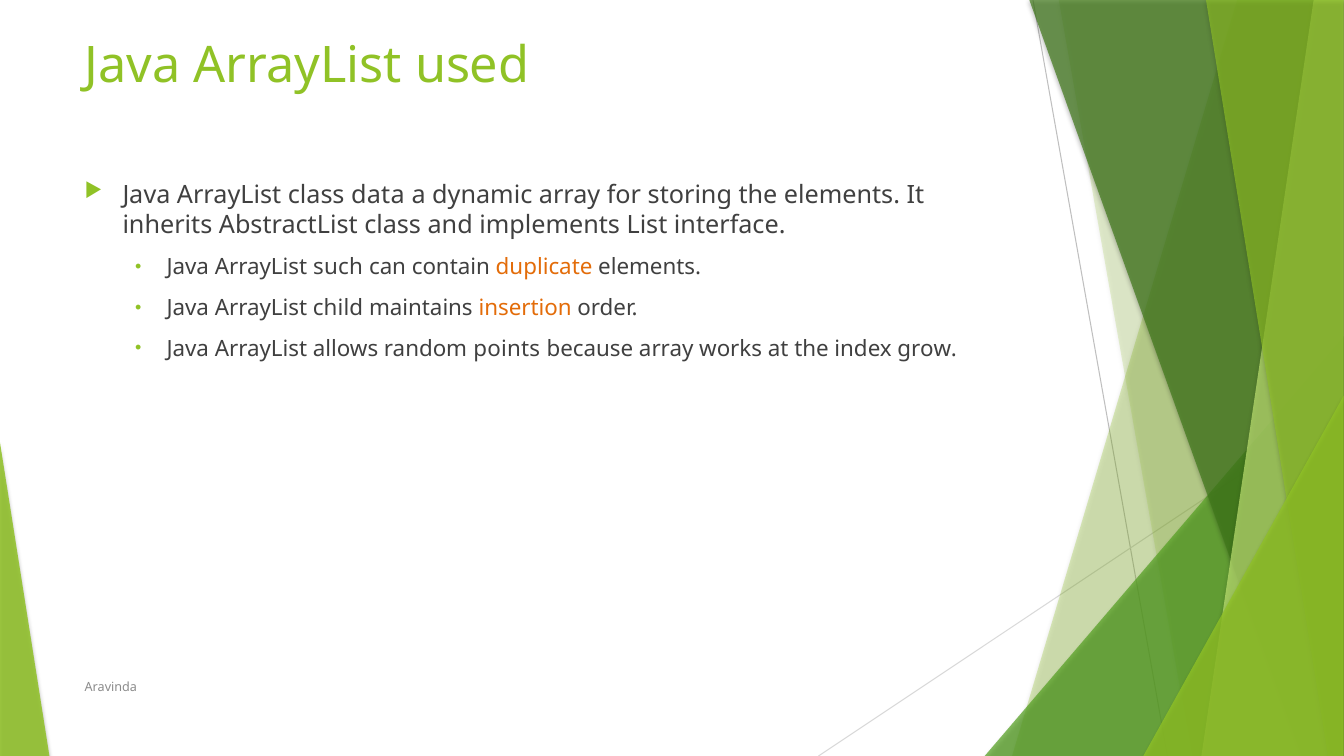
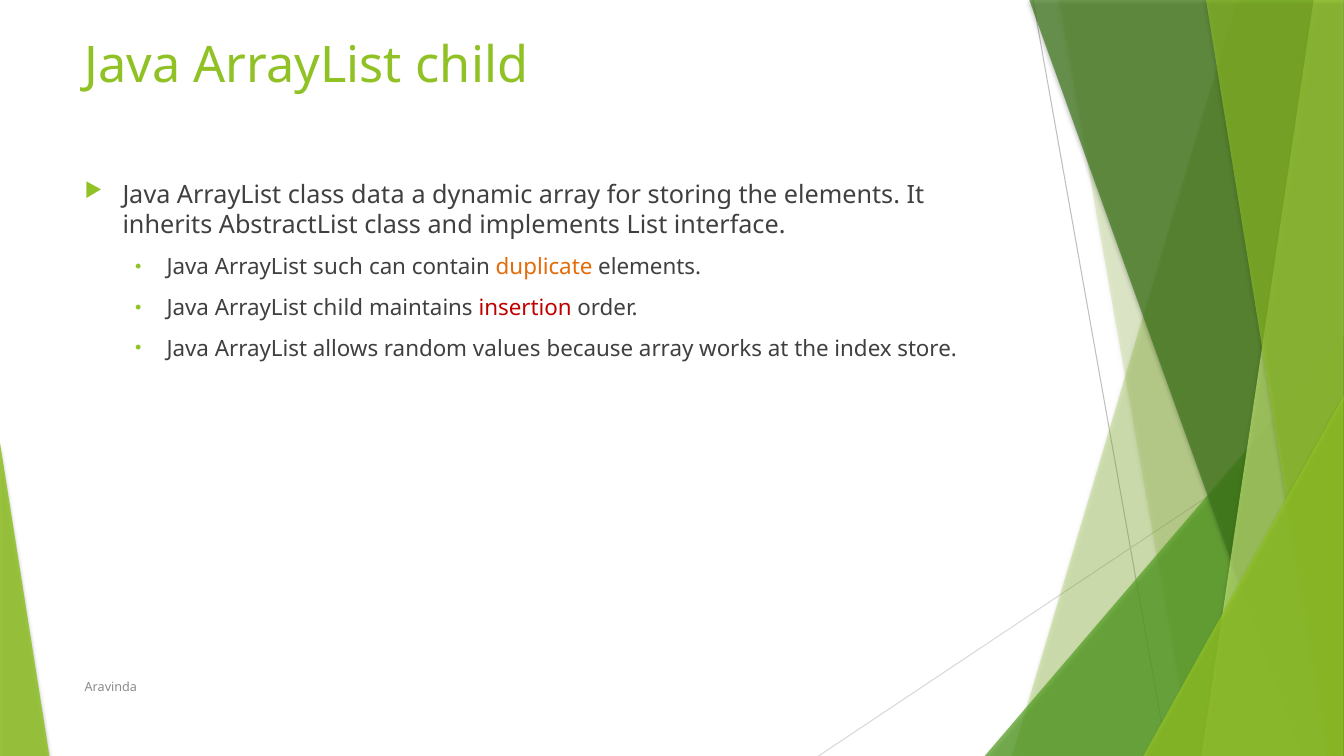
used at (472, 66): used -> child
insertion colour: orange -> red
points: points -> values
grow: grow -> store
